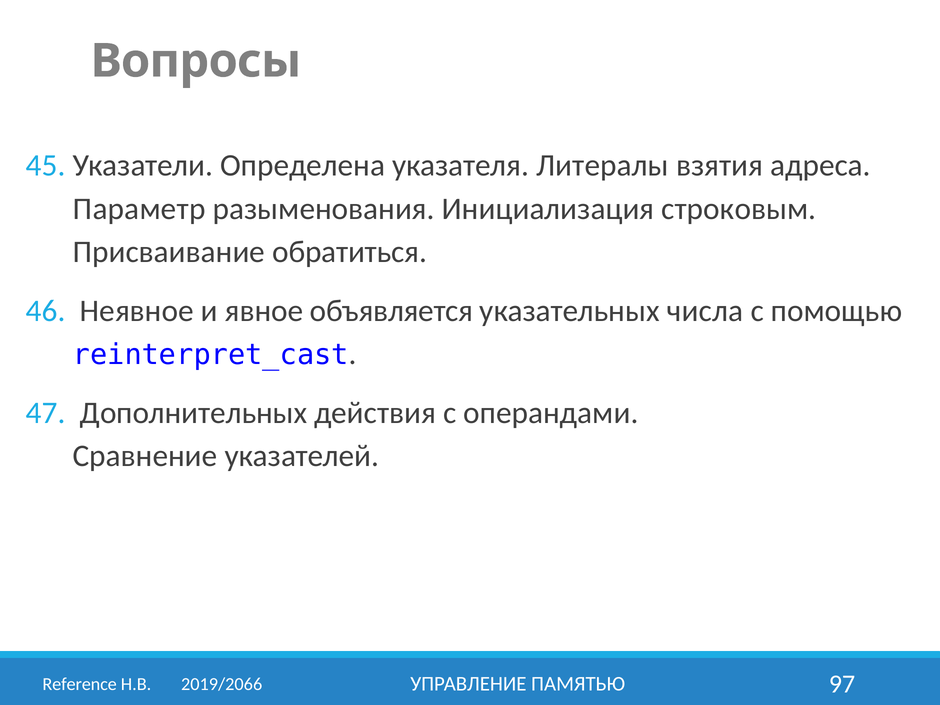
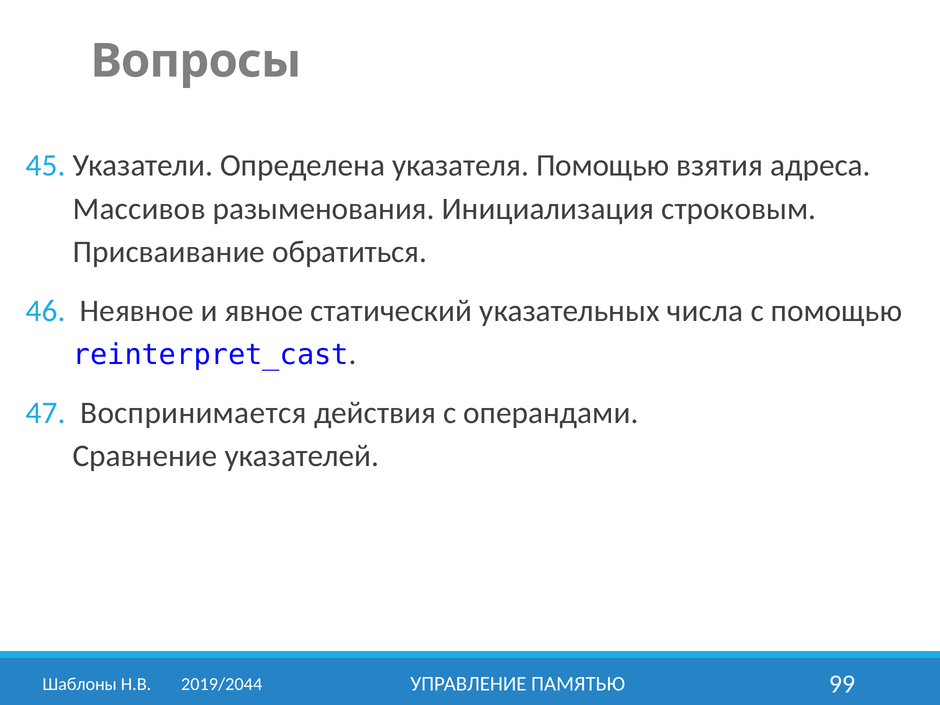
указателя Литералы: Литералы -> Помощью
Параметр: Параметр -> Массивов
объявляется: объявляется -> статический
Дополнительных: Дополнительных -> Воспринимается
97: 97 -> 99
Reference: Reference -> Шаблоны
2019/2066: 2019/2066 -> 2019/2044
